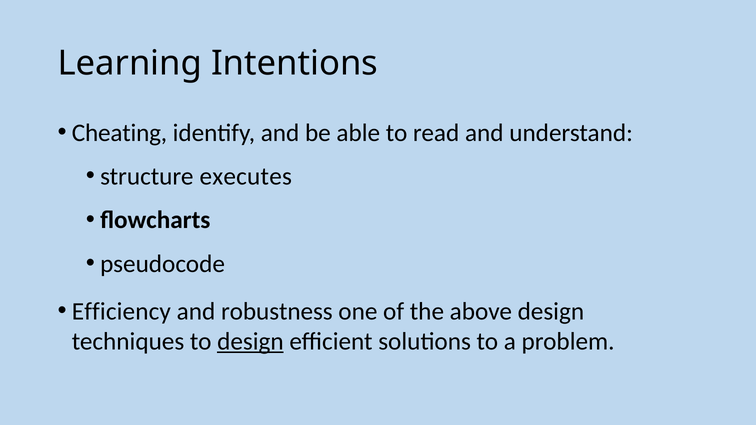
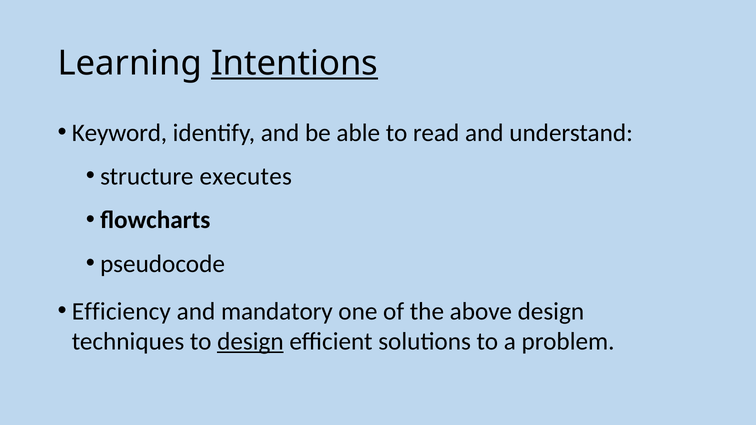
Intentions underline: none -> present
Cheating: Cheating -> Keyword
robustness: robustness -> mandatory
